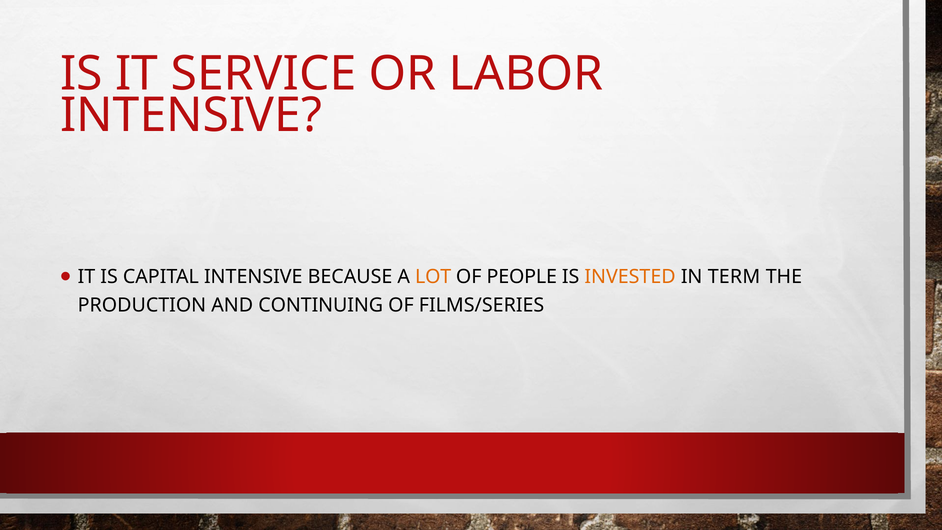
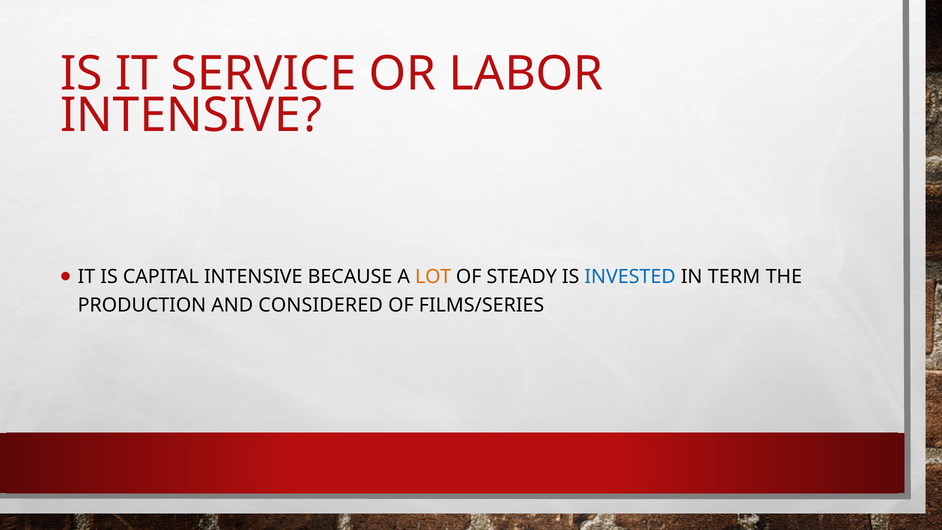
PEOPLE: PEOPLE -> STEADY
INVESTED colour: orange -> blue
CONTINUING: CONTINUING -> CONSIDERED
